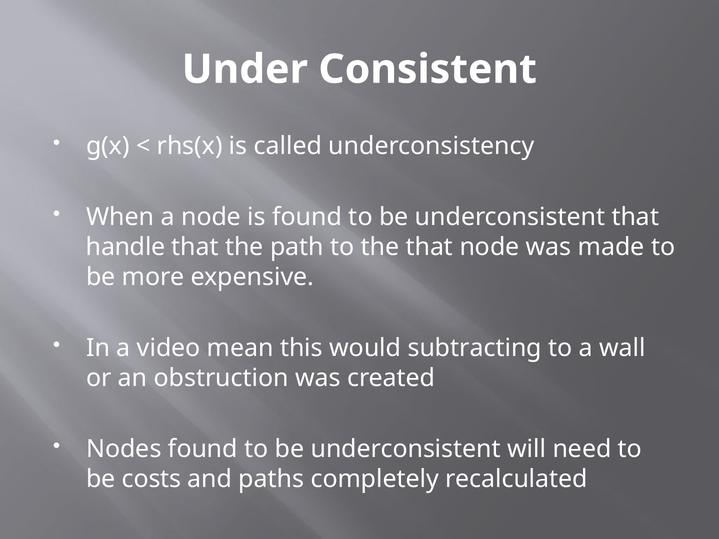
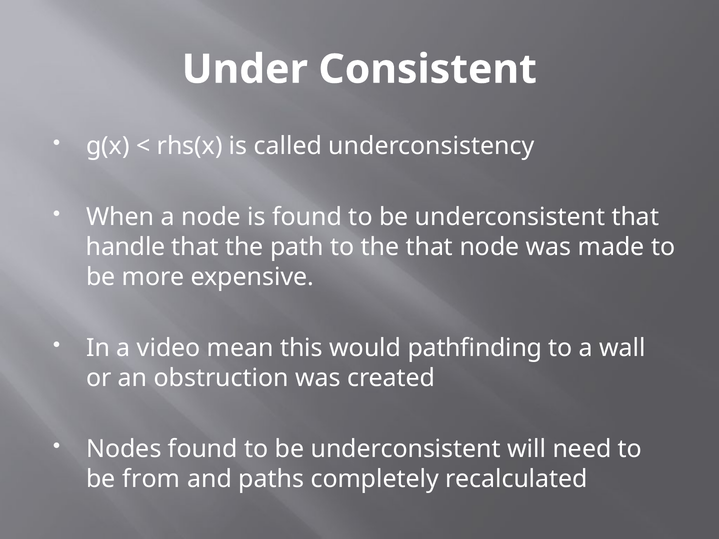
subtracting: subtracting -> pathfinding
costs: costs -> from
